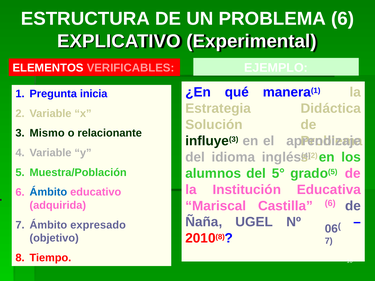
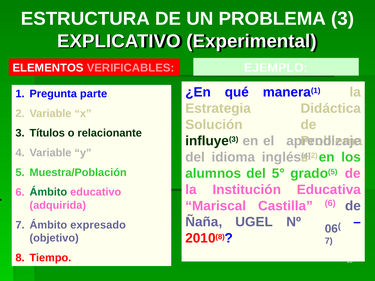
PROBLEMA 6: 6 -> 3
inicia: inicia -> parte
Mismo: Mismo -> Títulos
Ámbito at (48, 192) colour: blue -> green
